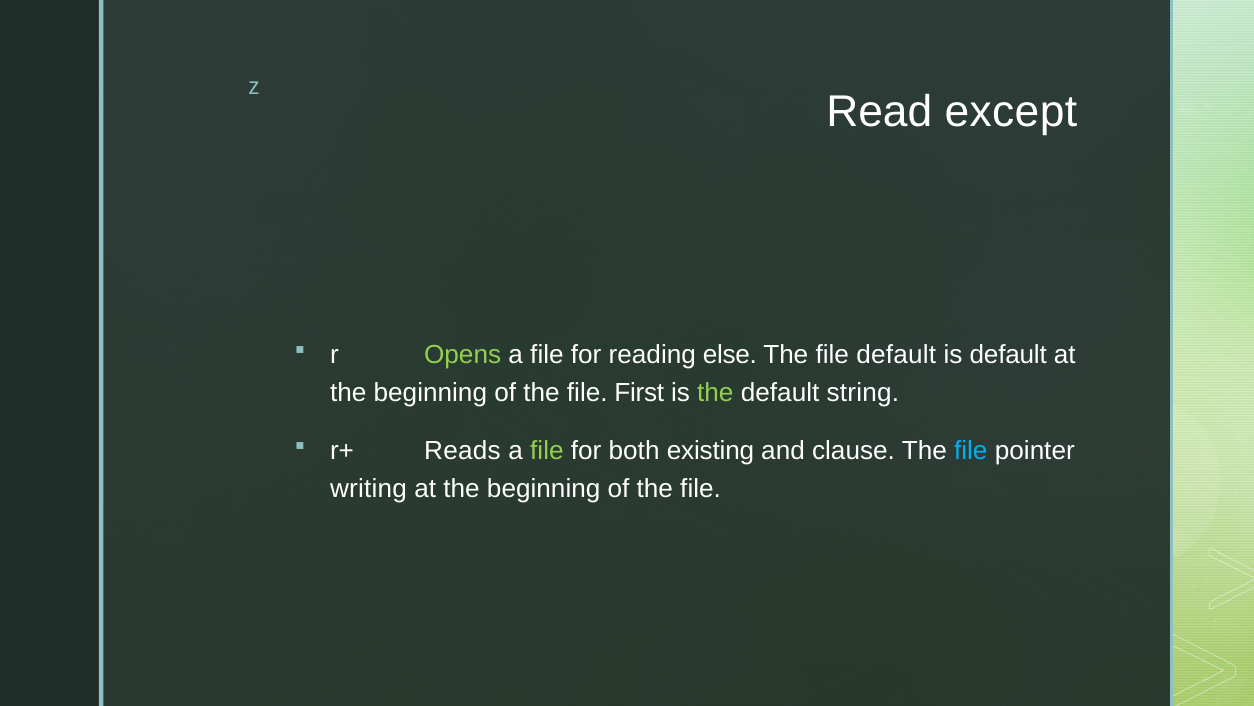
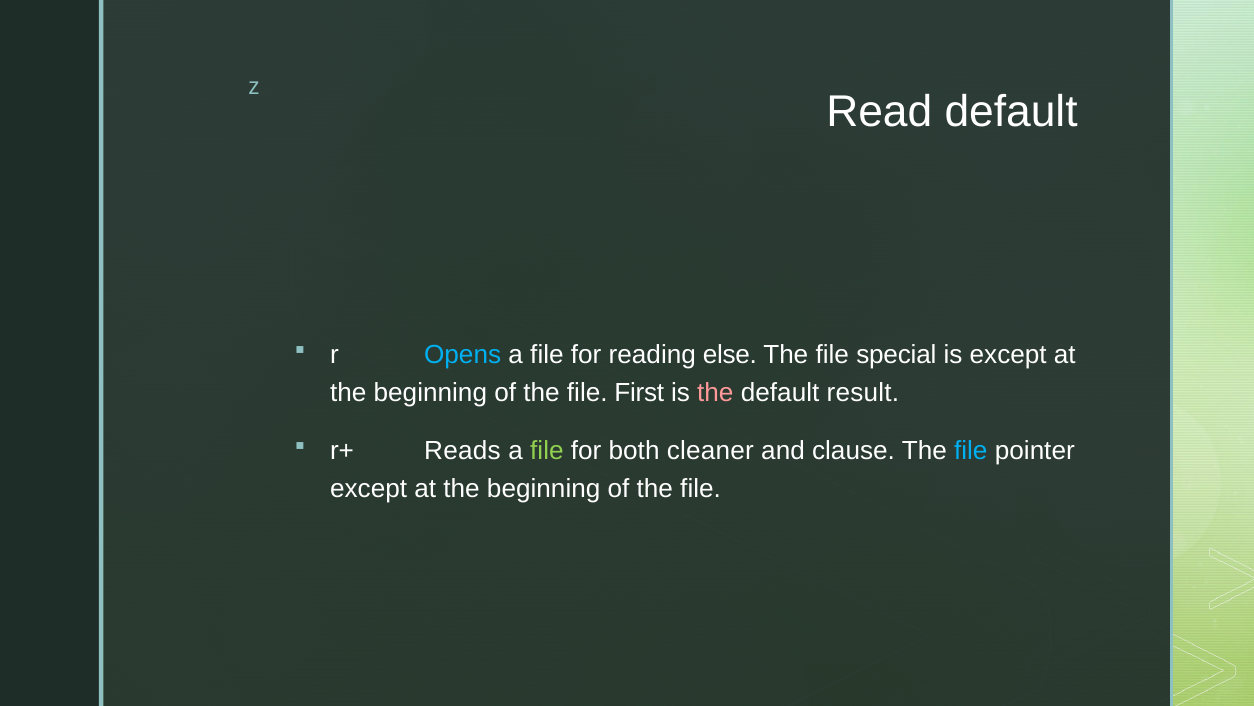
Read except: except -> default
Opens colour: light green -> light blue
file default: default -> special
is default: default -> except
the at (715, 392) colour: light green -> pink
string: string -> result
existing: existing -> cleaner
writing at (368, 489): writing -> except
